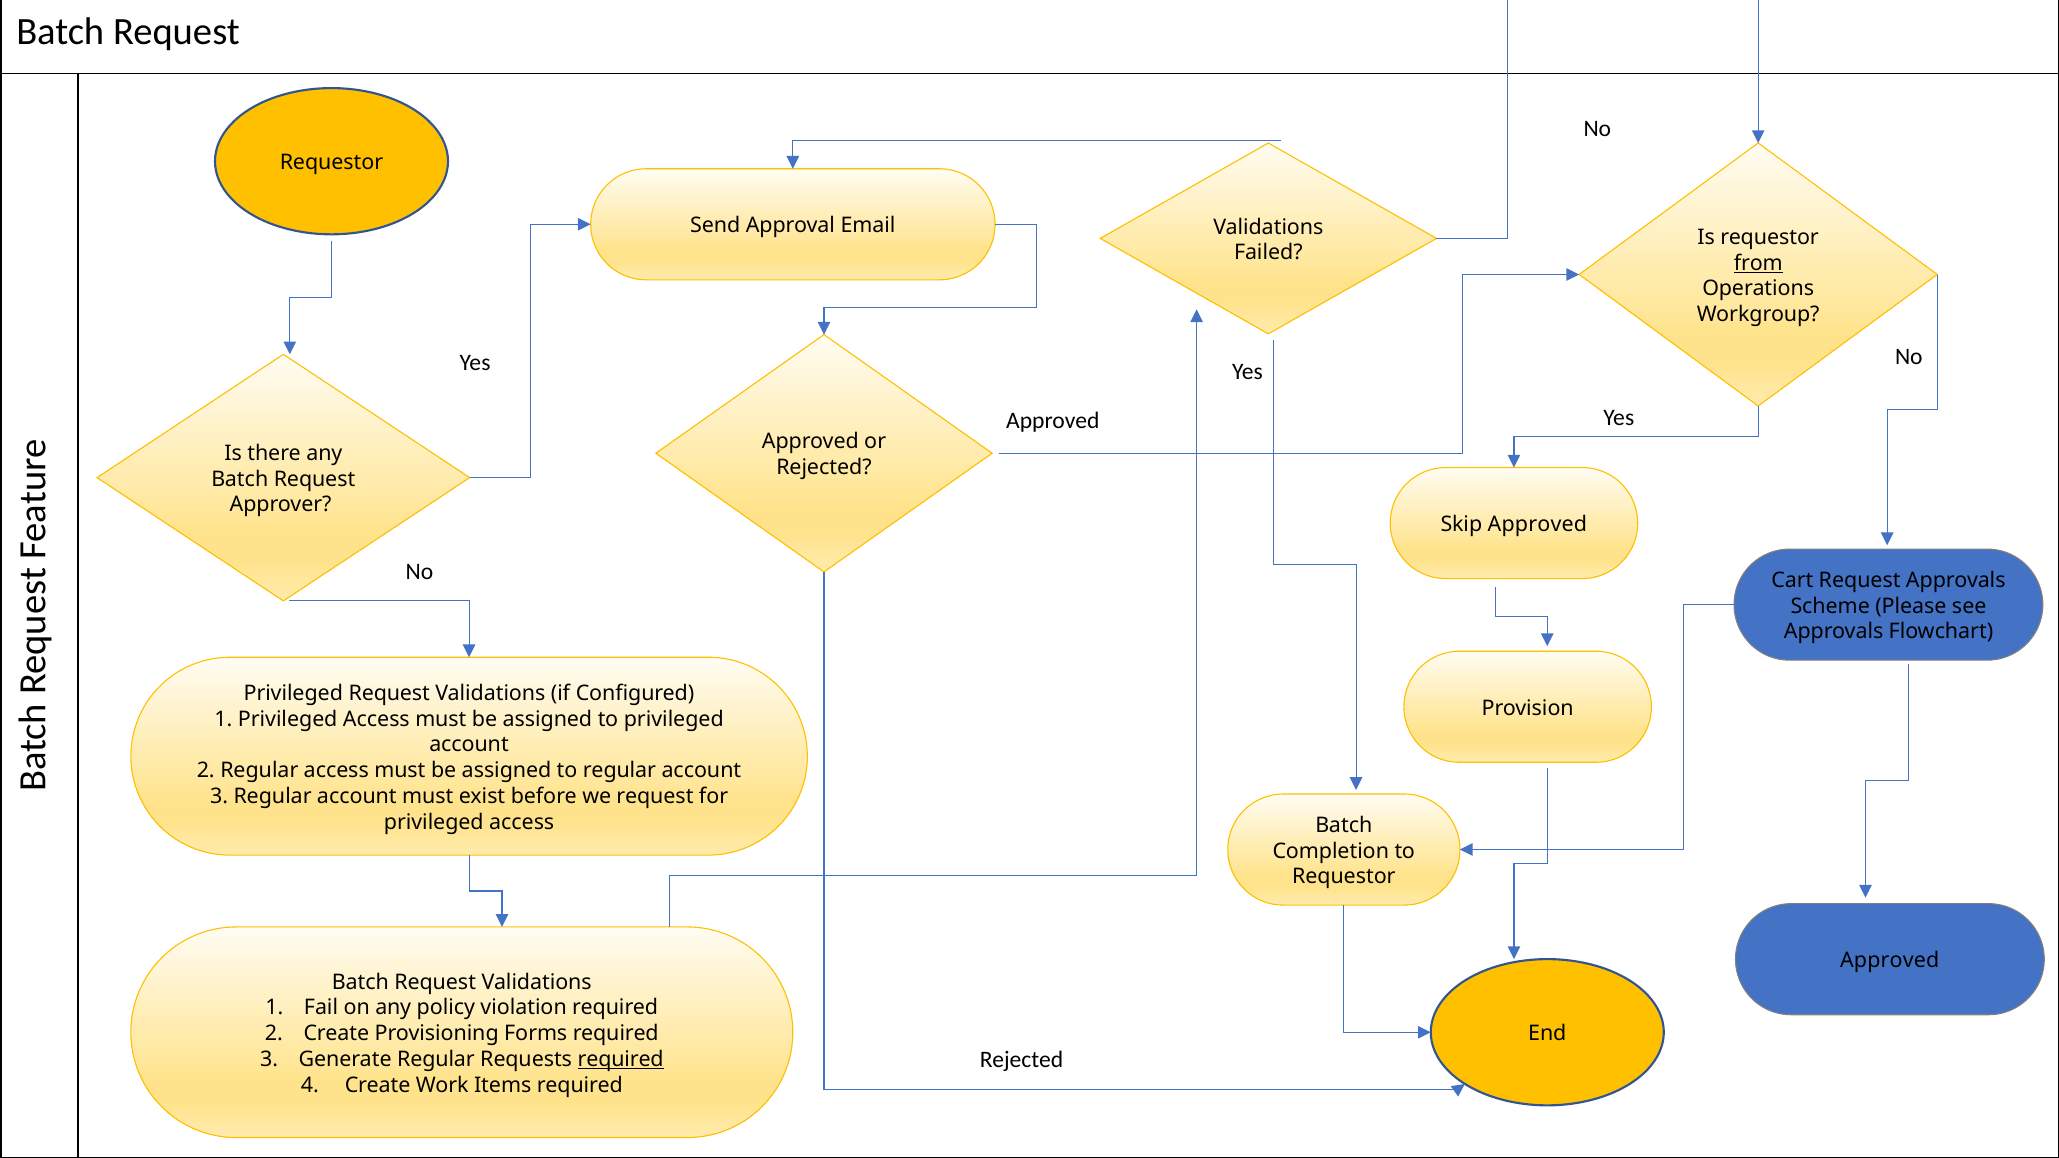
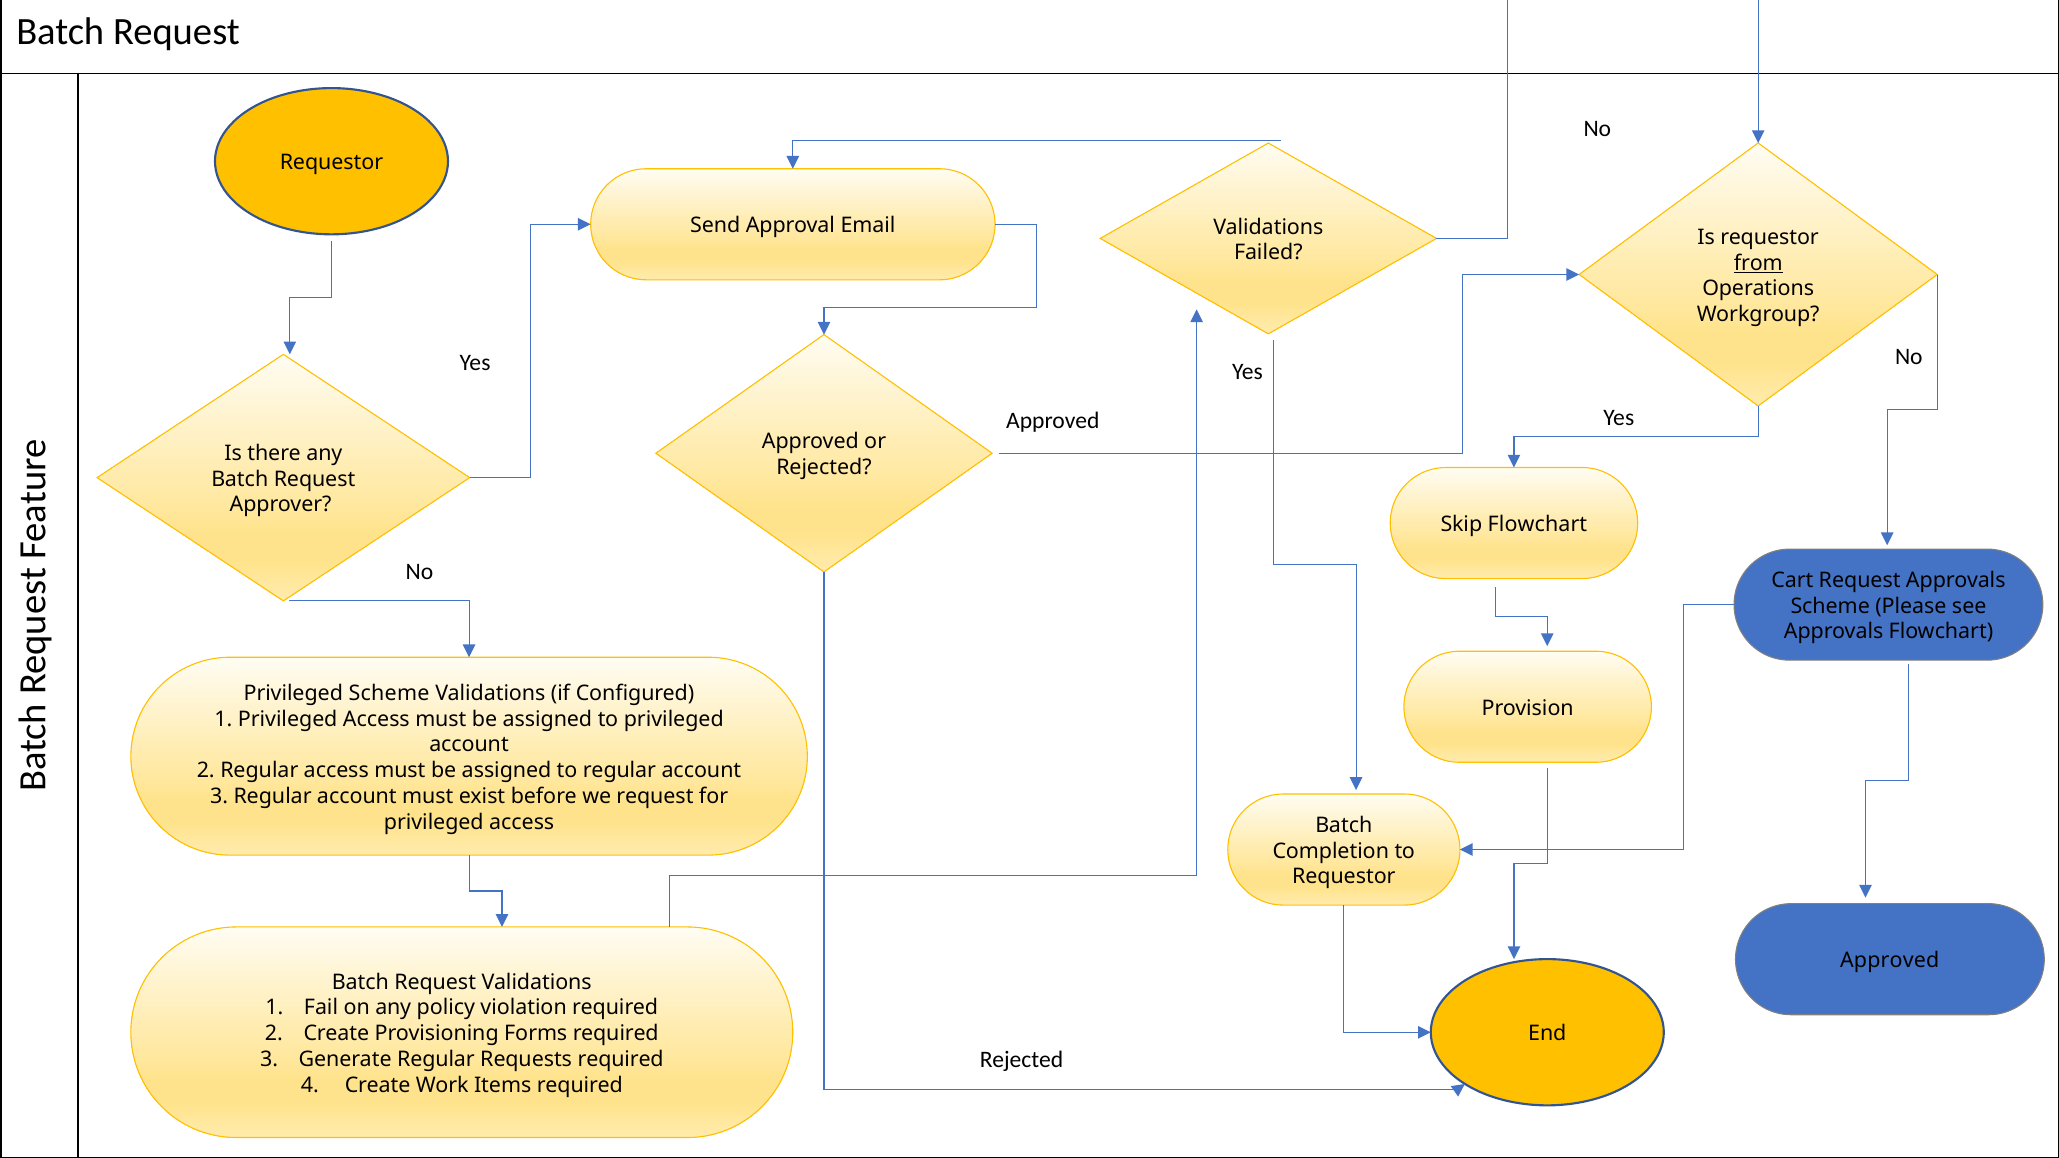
Skip Approved: Approved -> Flowchart
Privileged Request: Request -> Scheme
required at (621, 1060) underline: present -> none
